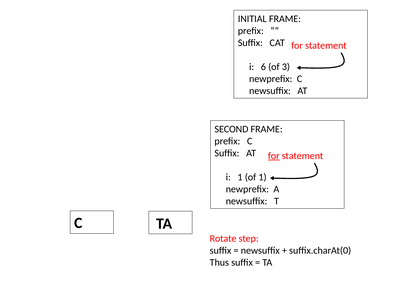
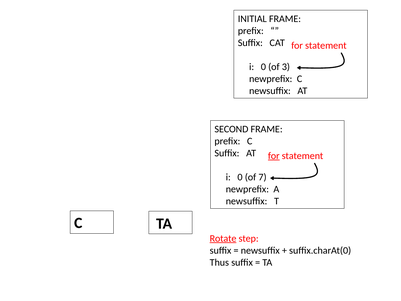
6 at (263, 67): 6 -> 0
1 at (240, 177): 1 -> 0
of 1: 1 -> 7
Rotate underline: none -> present
